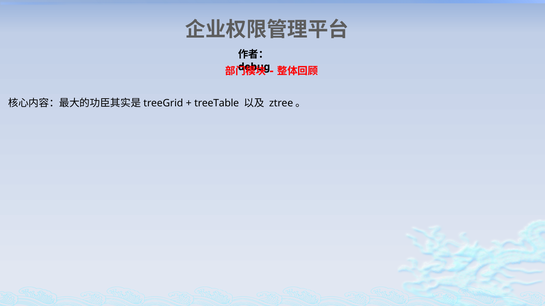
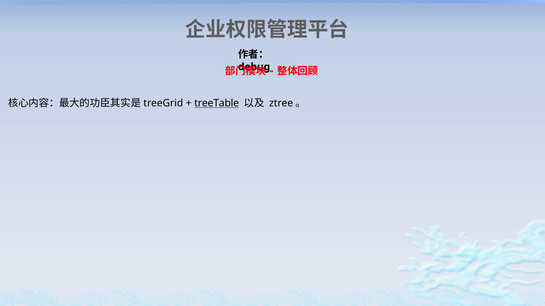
treeTable underline: none -> present
